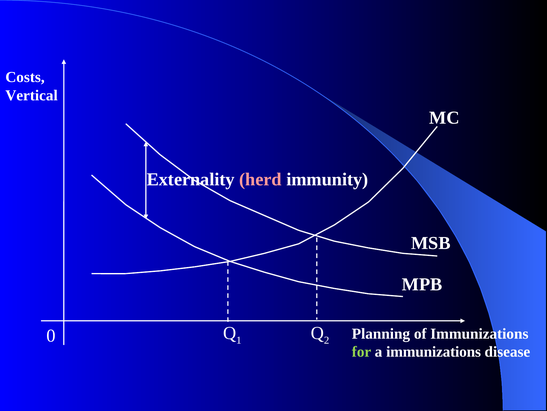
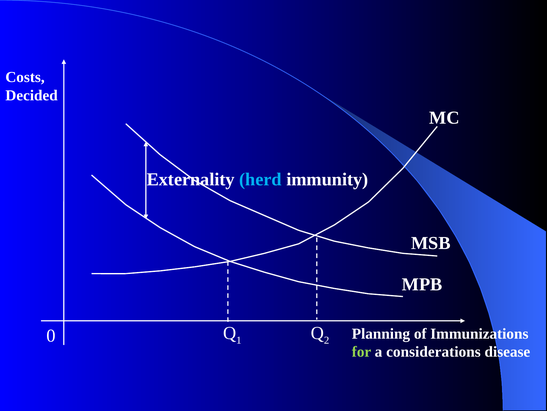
Vertical: Vertical -> Decided
herd colour: pink -> light blue
a immunizations: immunizations -> considerations
